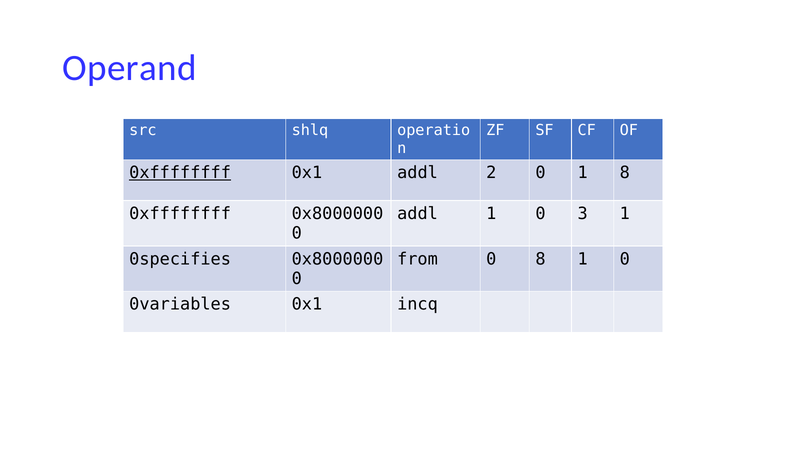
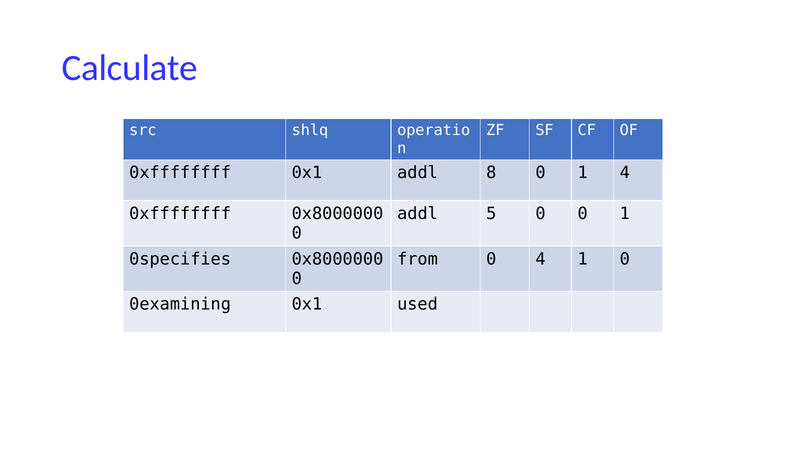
Operand: Operand -> Calculate
0xffffffff at (180, 173) underline: present -> none
2: 2 -> 8
1 8: 8 -> 4
addl 1: 1 -> 5
0 3: 3 -> 0
0 8: 8 -> 4
0variables: 0variables -> 0examining
incq: incq -> used
